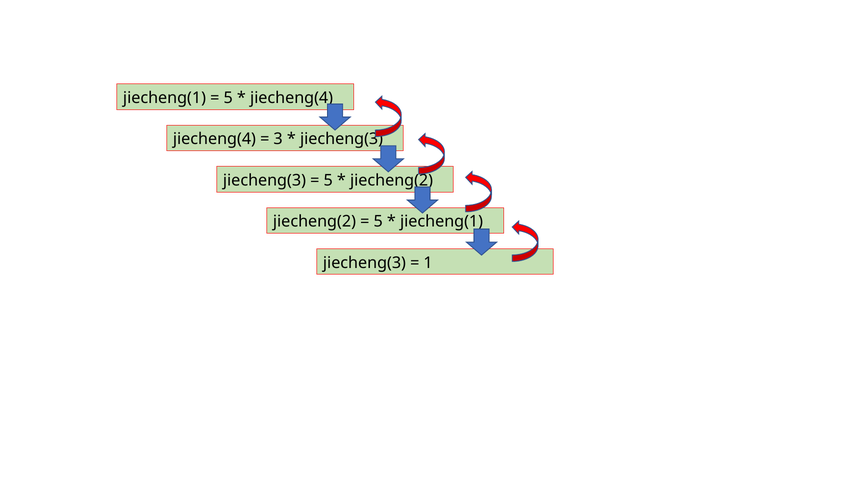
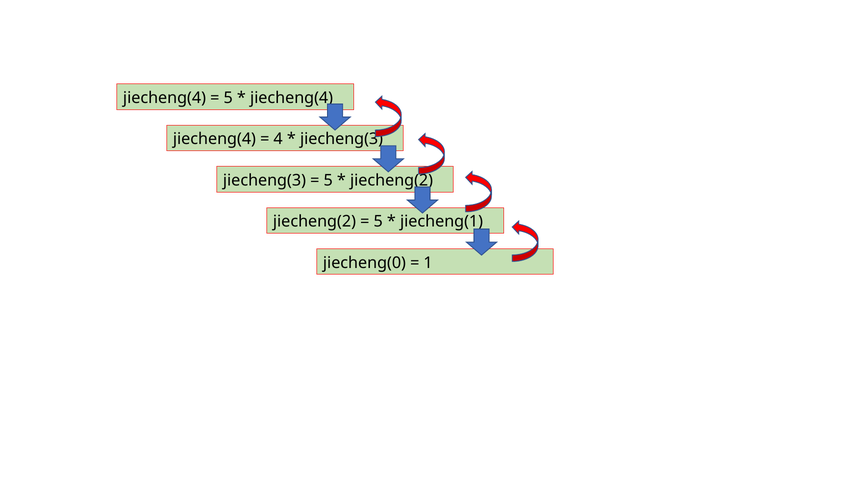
jiecheng(1 at (164, 98): jiecheng(1 -> jiecheng(4
3: 3 -> 4
jiecheng(3 at (364, 263): jiecheng(3 -> jiecheng(0
